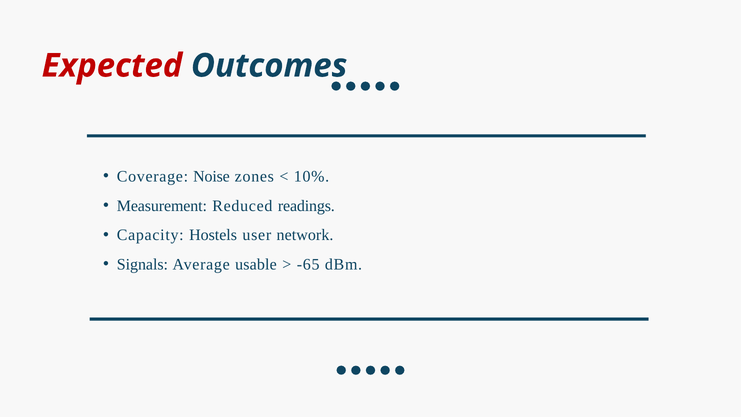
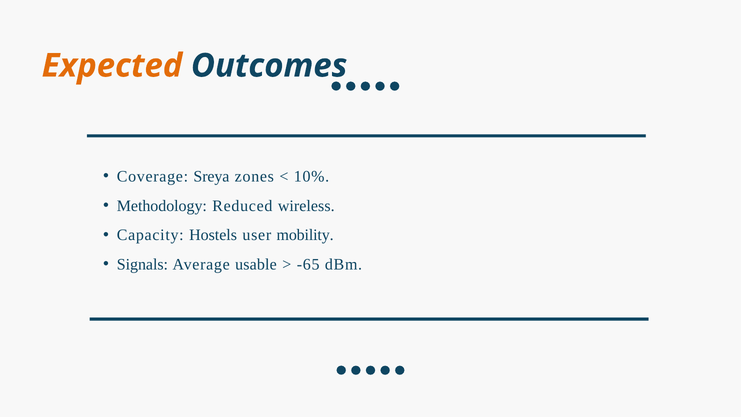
Expected colour: red -> orange
Noise: Noise -> Sreya
Measurement: Measurement -> Methodology
readings: readings -> wireless
network: network -> mobility
